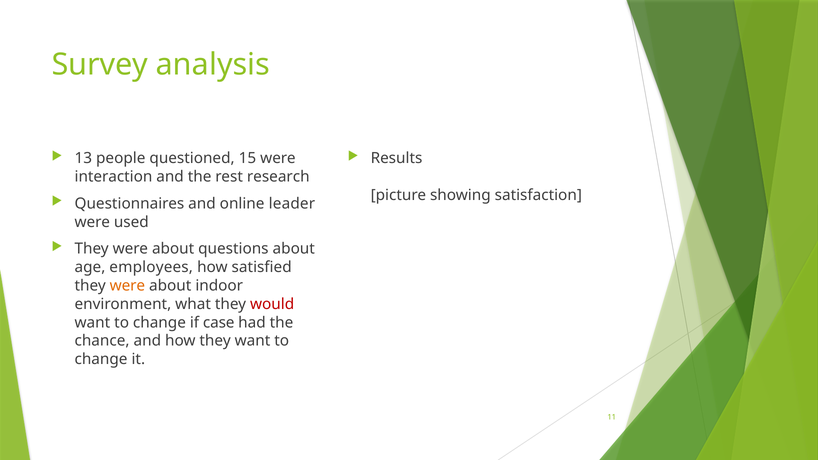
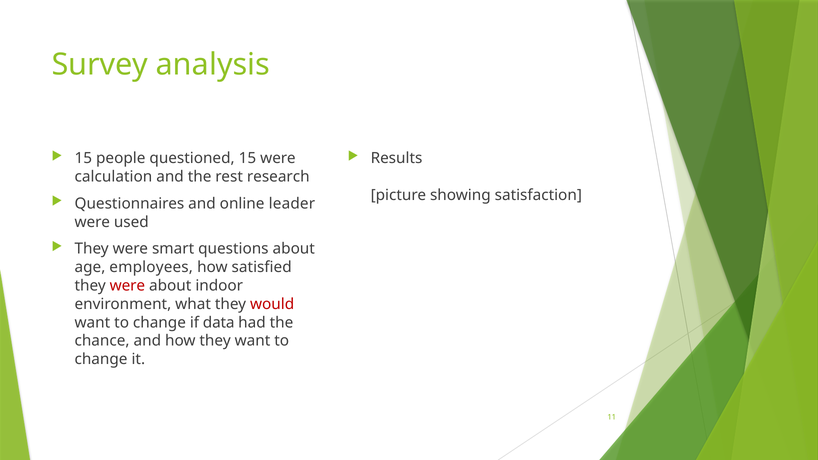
13 at (83, 158): 13 -> 15
interaction: interaction -> calculation
about at (173, 249): about -> smart
were at (127, 286) colour: orange -> red
case: case -> data
